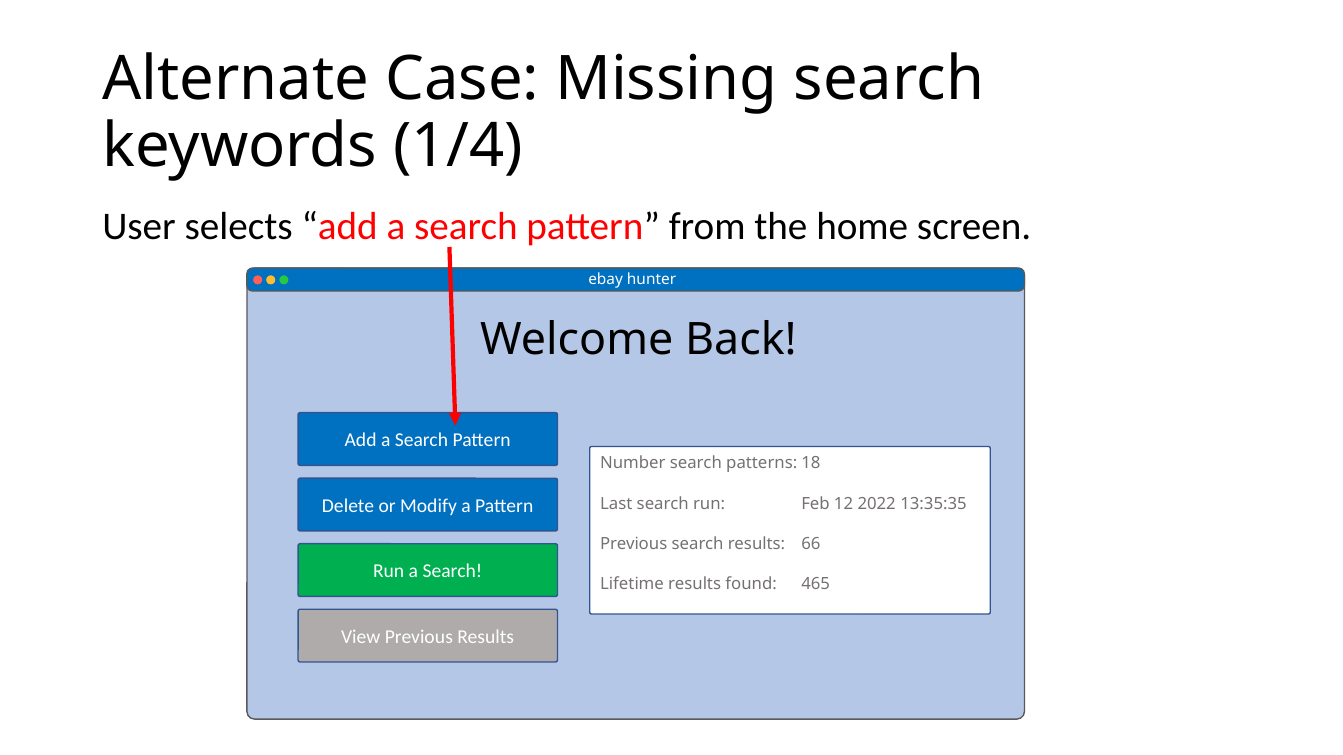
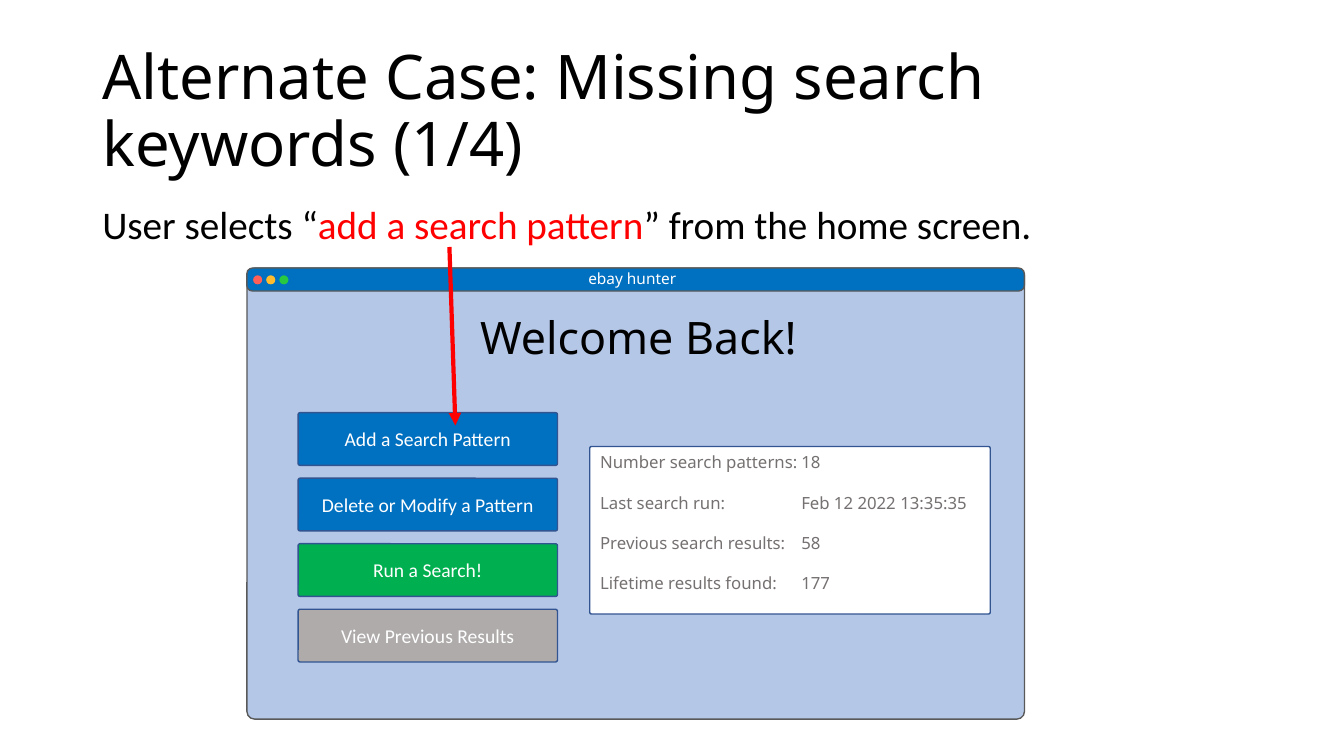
66: 66 -> 58
465: 465 -> 177
